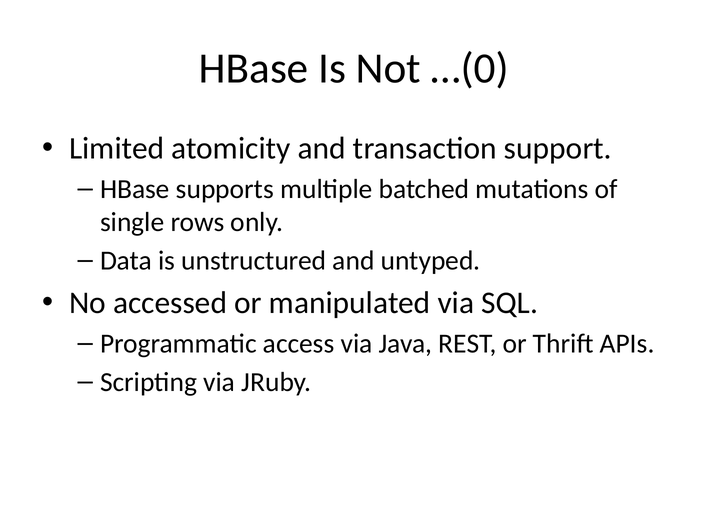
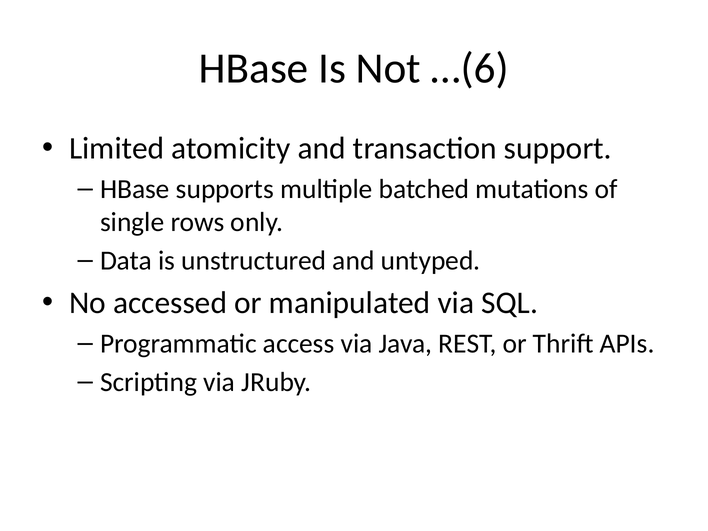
…(0: …(0 -> …(6
